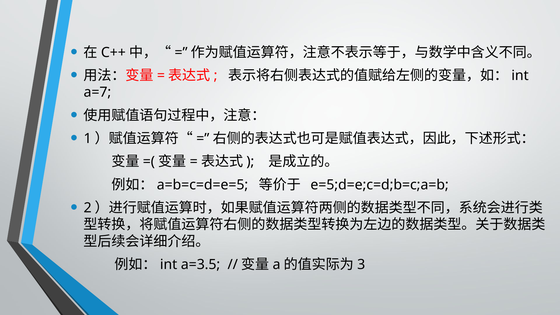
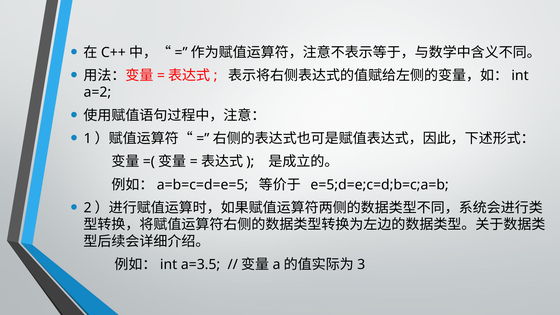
a=7: a=7 -> a=2
